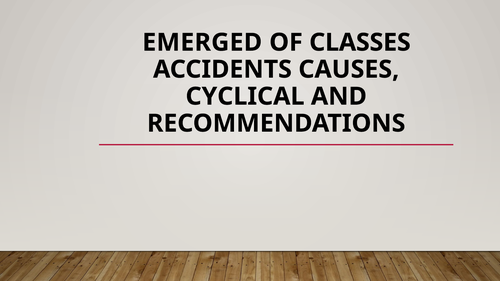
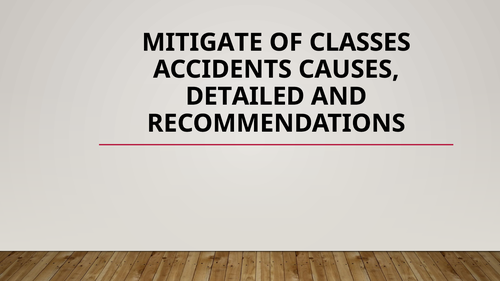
EMERGED: EMERGED -> MITIGATE
CYCLICAL: CYCLICAL -> DETAILED
